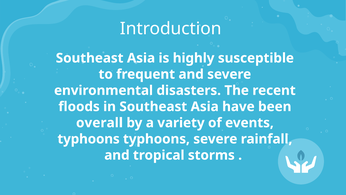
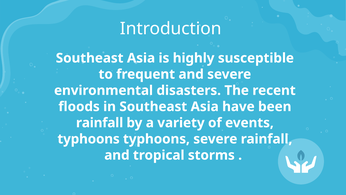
overall at (99, 123): overall -> rainfall
